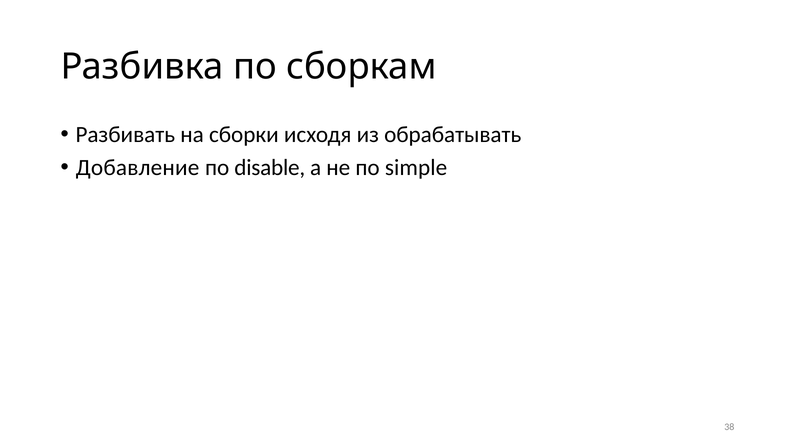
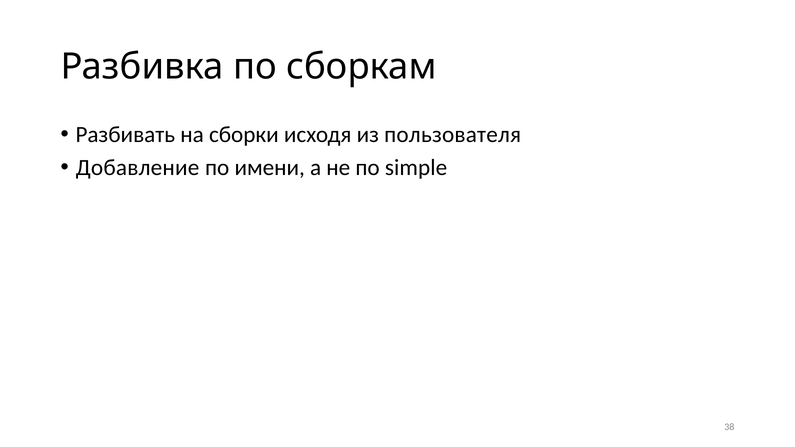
обрабатывать: обрабатывать -> пользователя
disable: disable -> имени
